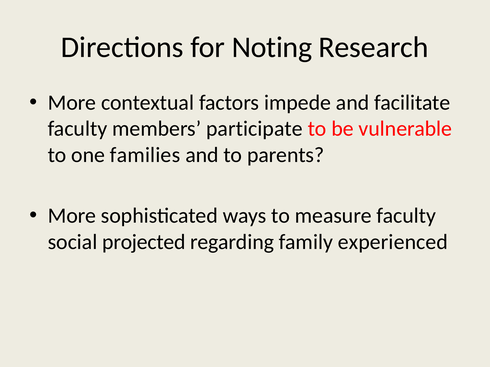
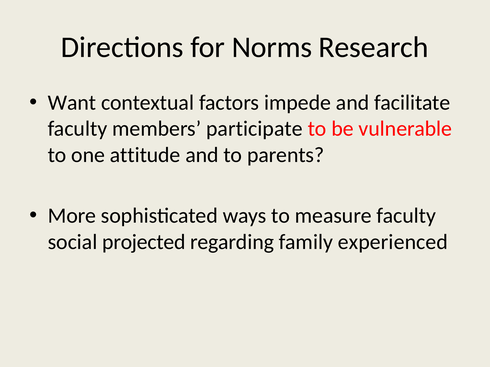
Noting: Noting -> Norms
More at (72, 103): More -> Want
families: families -> attitude
